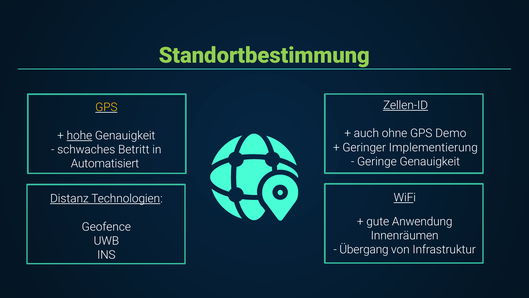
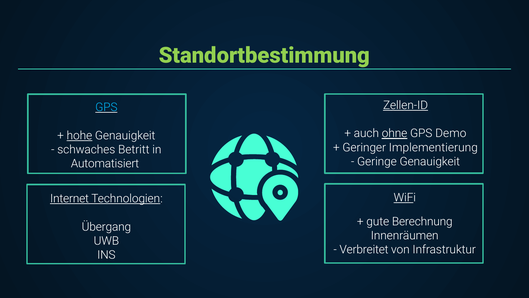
GPS at (106, 107) colour: yellow -> light blue
ohne underline: none -> present
Distanz: Distanz -> Internet
Anwendung: Anwendung -> Berechnung
Geofence: Geofence -> Übergang
Übergang: Übergang -> Verbreitet
